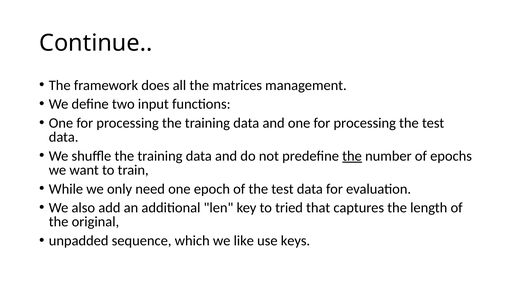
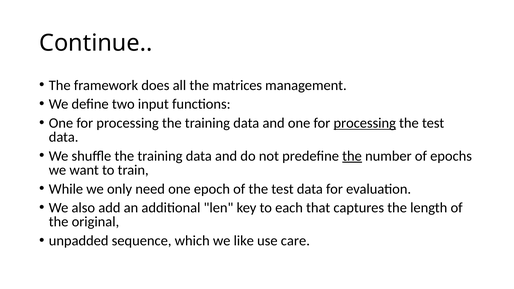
processing at (365, 123) underline: none -> present
tried: tried -> each
keys: keys -> care
